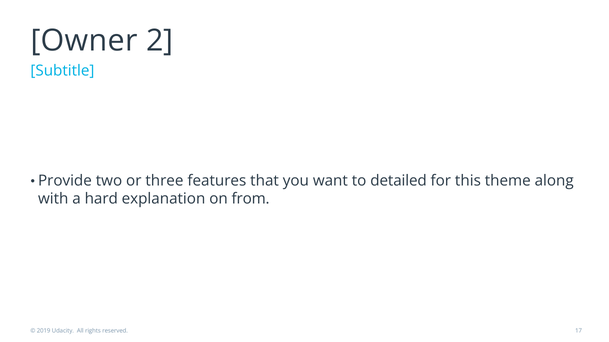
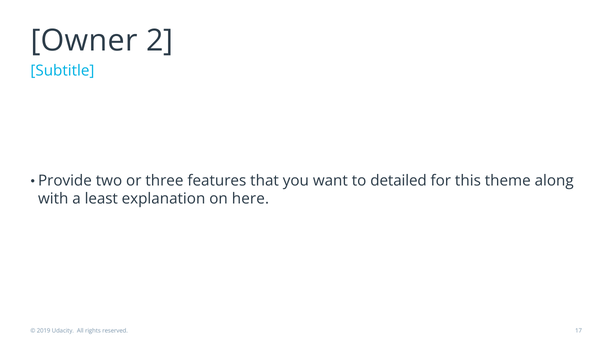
hard: hard -> least
from: from -> here
